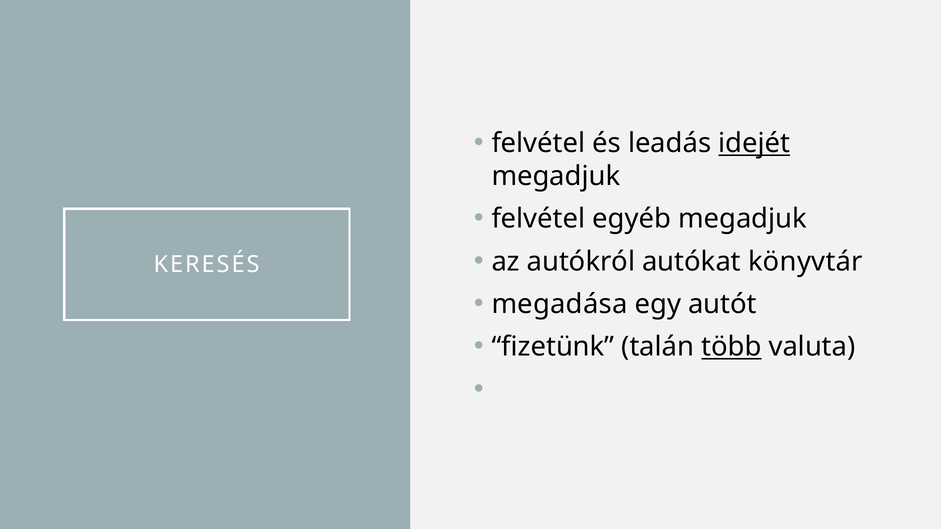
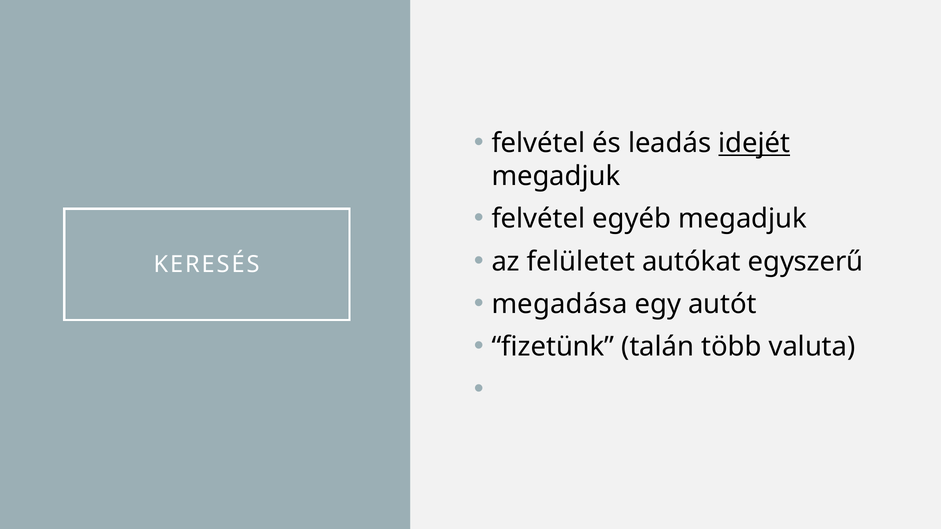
autókról: autókról -> felületet
könyvtár: könyvtár -> egyszerű
több underline: present -> none
